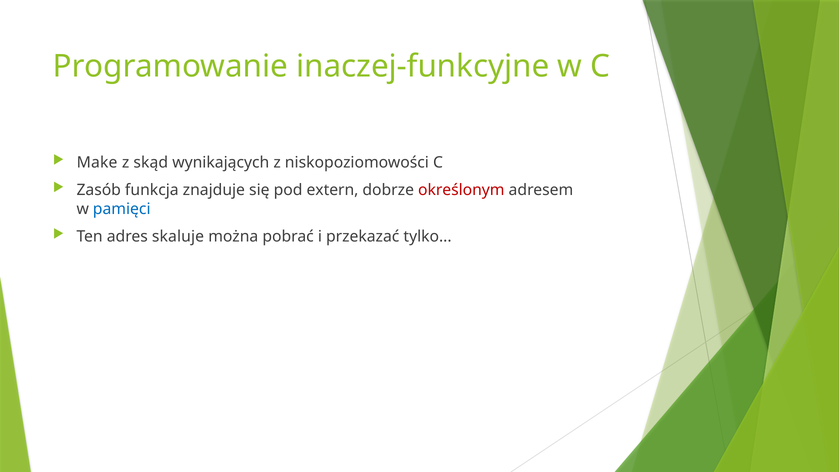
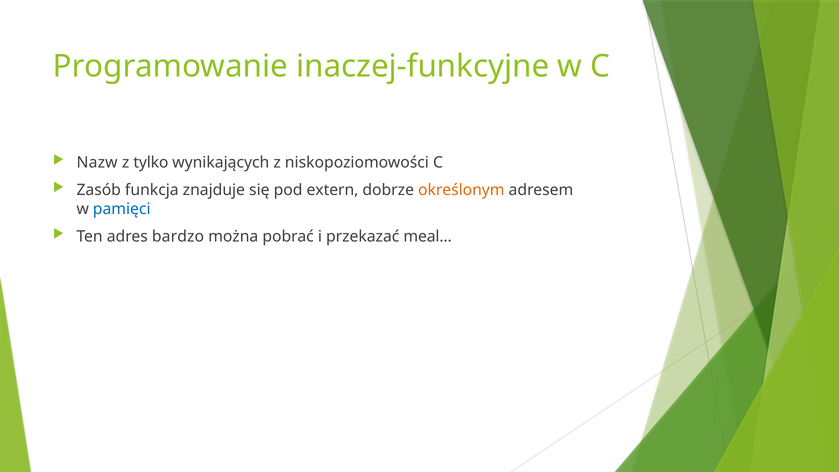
Make: Make -> Nazw
skąd: skąd -> tylko
określonym colour: red -> orange
skaluje: skaluje -> bardzo
tylko: tylko -> meal
